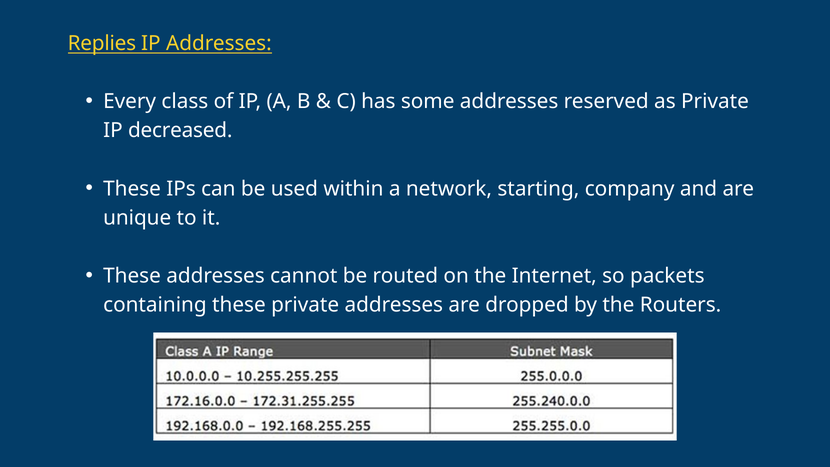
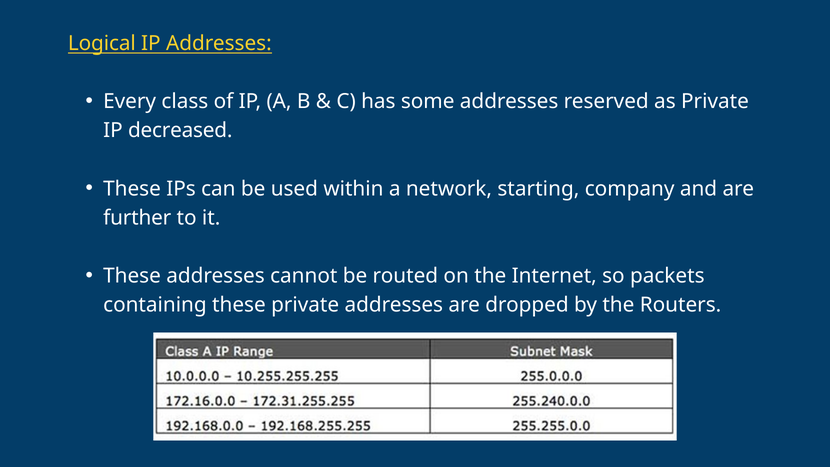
Replies: Replies -> Logical
unique: unique -> further
